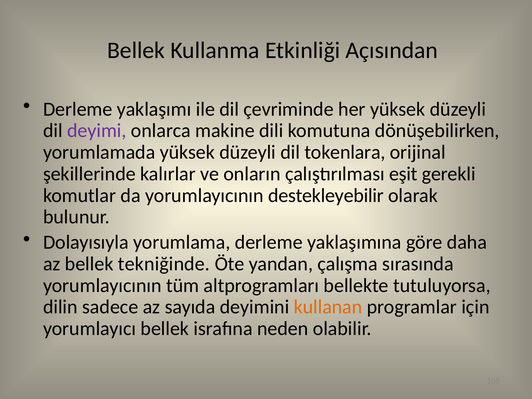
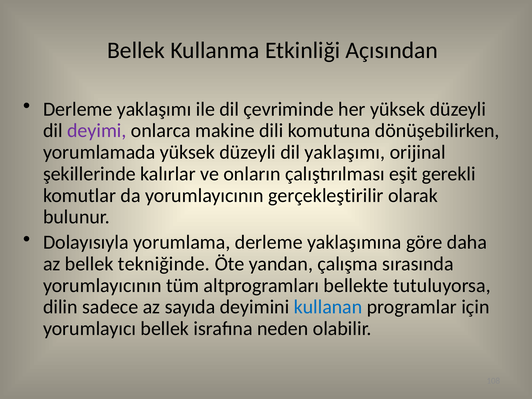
dil tokenlara: tokenlara -> yaklaşımı
destekleyebilir: destekleyebilir -> gerçekleştirilir
kullanan colour: orange -> blue
